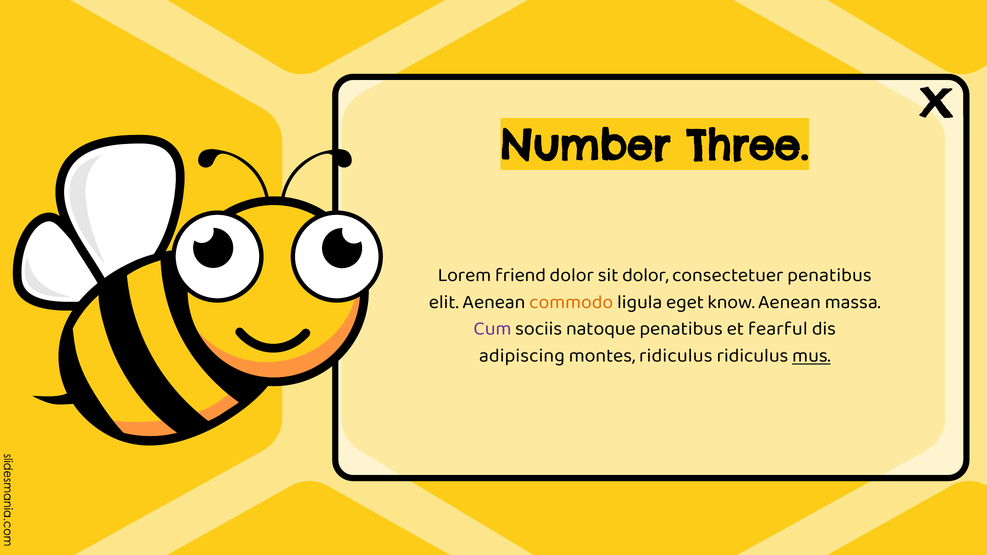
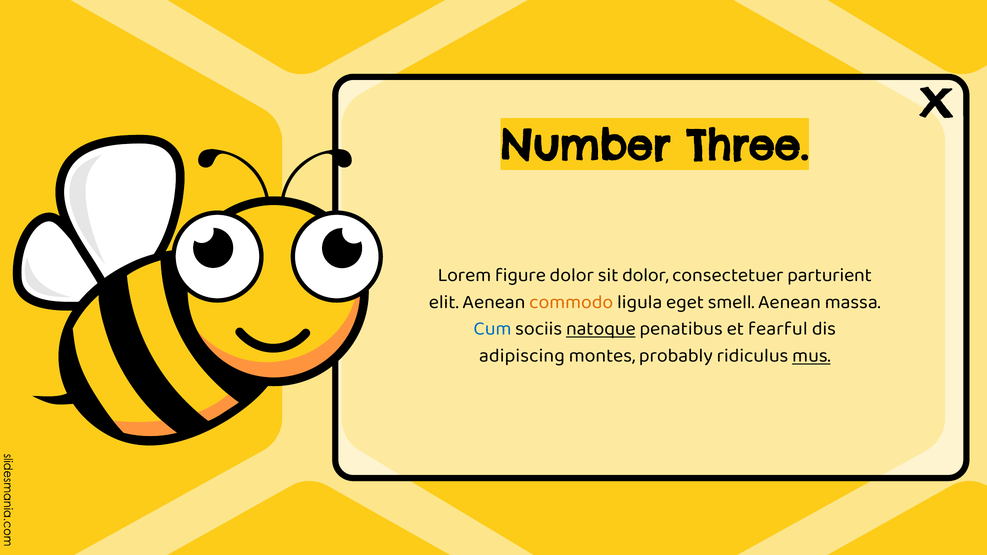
friend: friend -> figure
consectetuer penatibus: penatibus -> parturient
know: know -> smell
Cum colour: purple -> blue
natoque underline: none -> present
montes ridiculus: ridiculus -> probably
